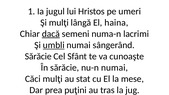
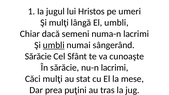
El haina: haina -> umbli
dacă underline: present -> none
nu-n numai: numai -> lacrimi
